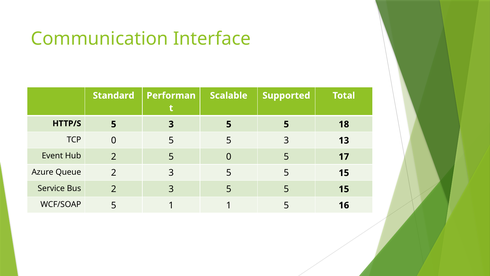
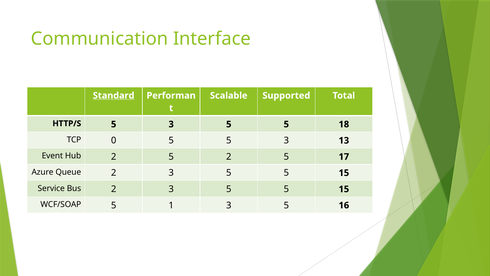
Standard underline: none -> present
5 0: 0 -> 2
1 1: 1 -> 3
